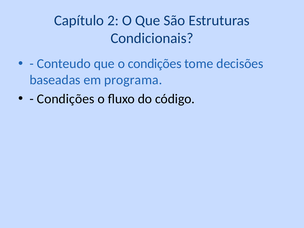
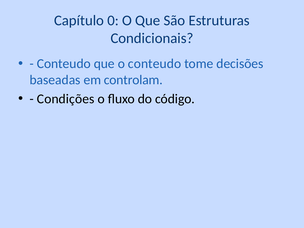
2: 2 -> 0
o condições: condições -> conteudo
programa: programa -> controlam
